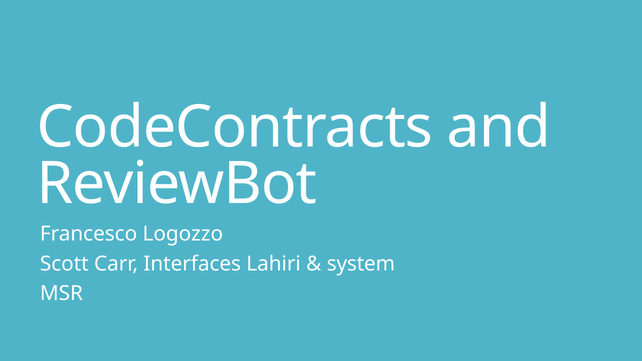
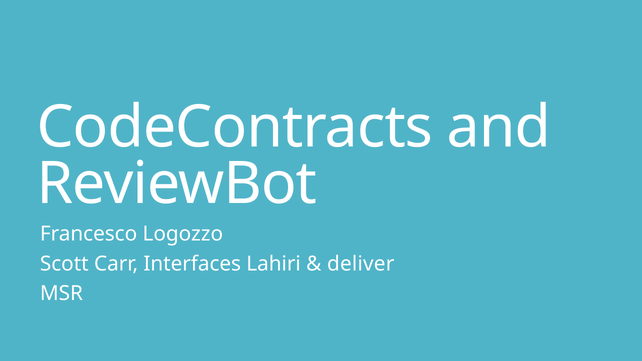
system: system -> deliver
